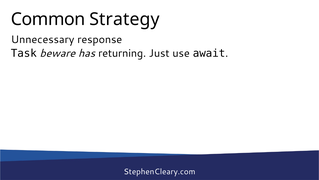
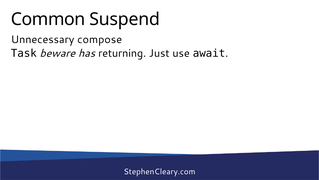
Strategy: Strategy -> Suspend
response: response -> compose
